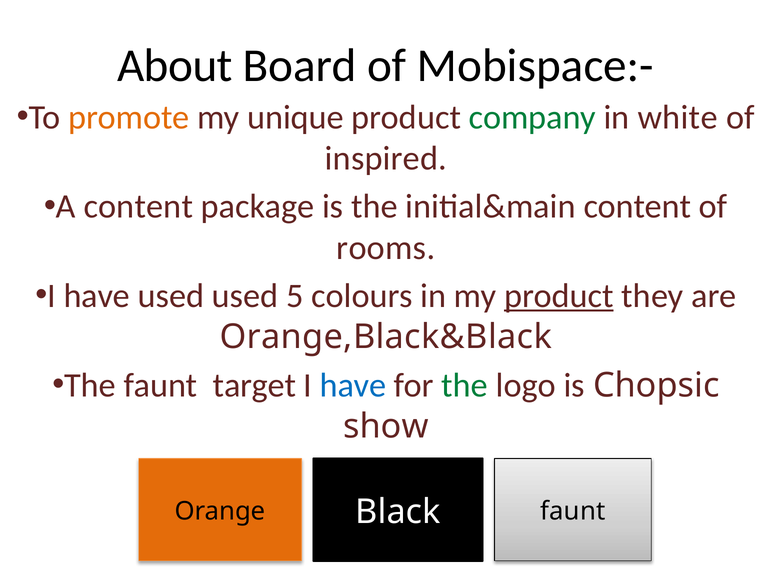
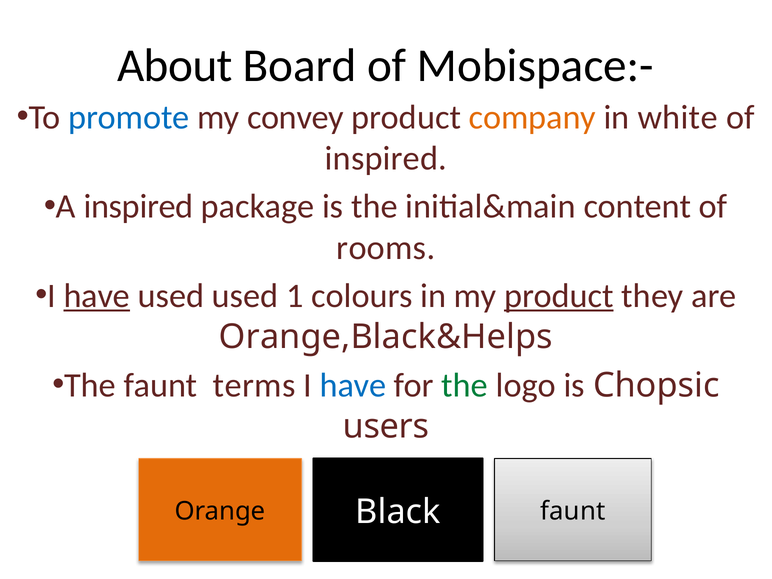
promote colour: orange -> blue
unique: unique -> convey
company colour: green -> orange
A content: content -> inspired
have at (97, 296) underline: none -> present
5: 5 -> 1
Orange,Black&Black: Orange,Black&Black -> Orange,Black&Helps
target: target -> terms
show: show -> users
